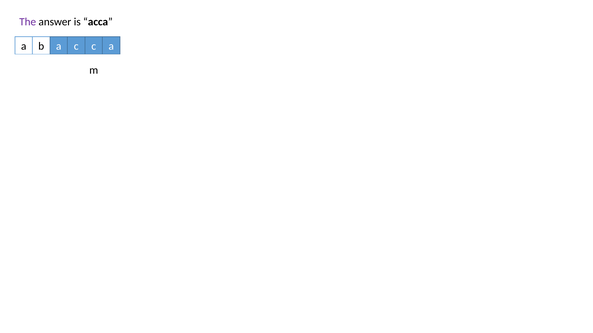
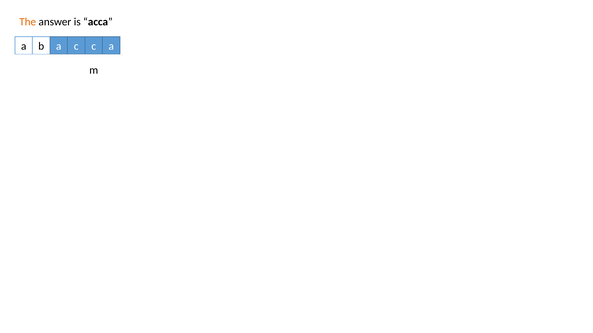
The colour: purple -> orange
